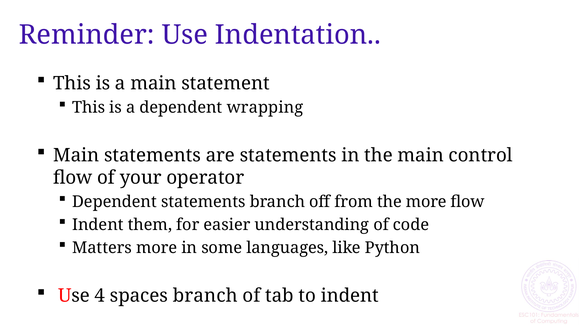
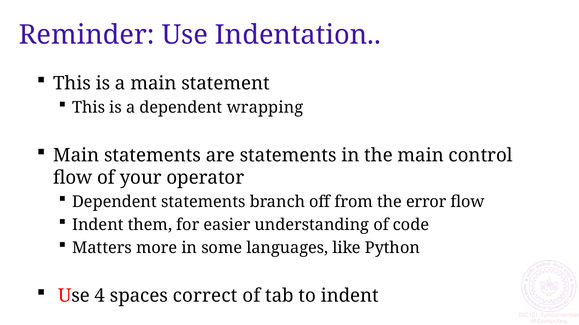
the more: more -> error
spaces branch: branch -> correct
